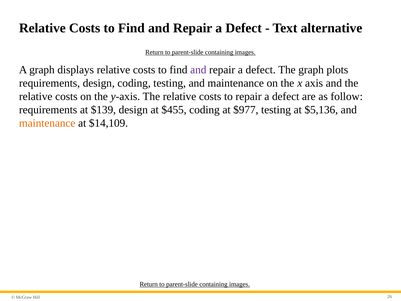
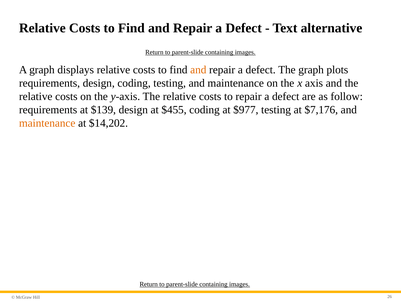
and at (198, 70) colour: purple -> orange
$5,136: $5,136 -> $7,176
$14,109: $14,109 -> $14,202
